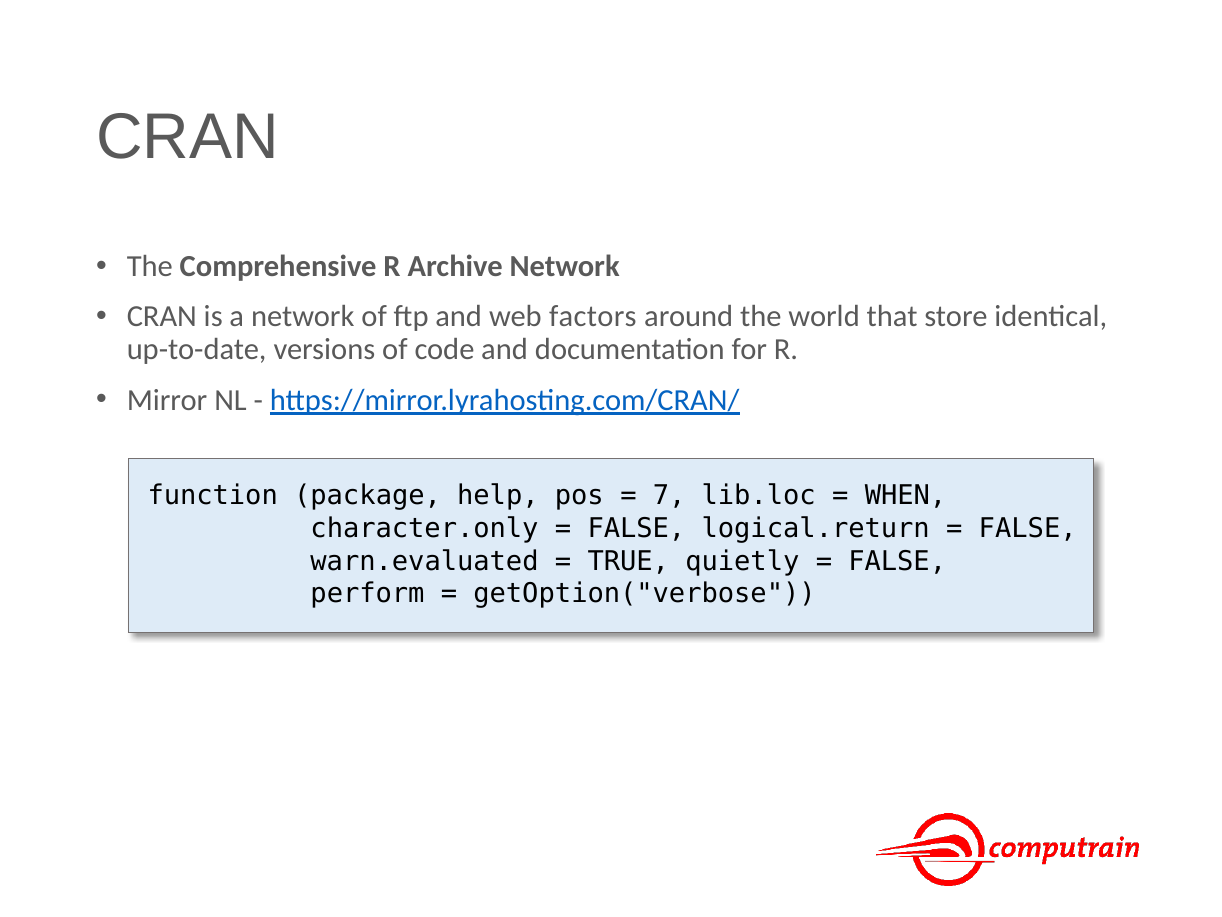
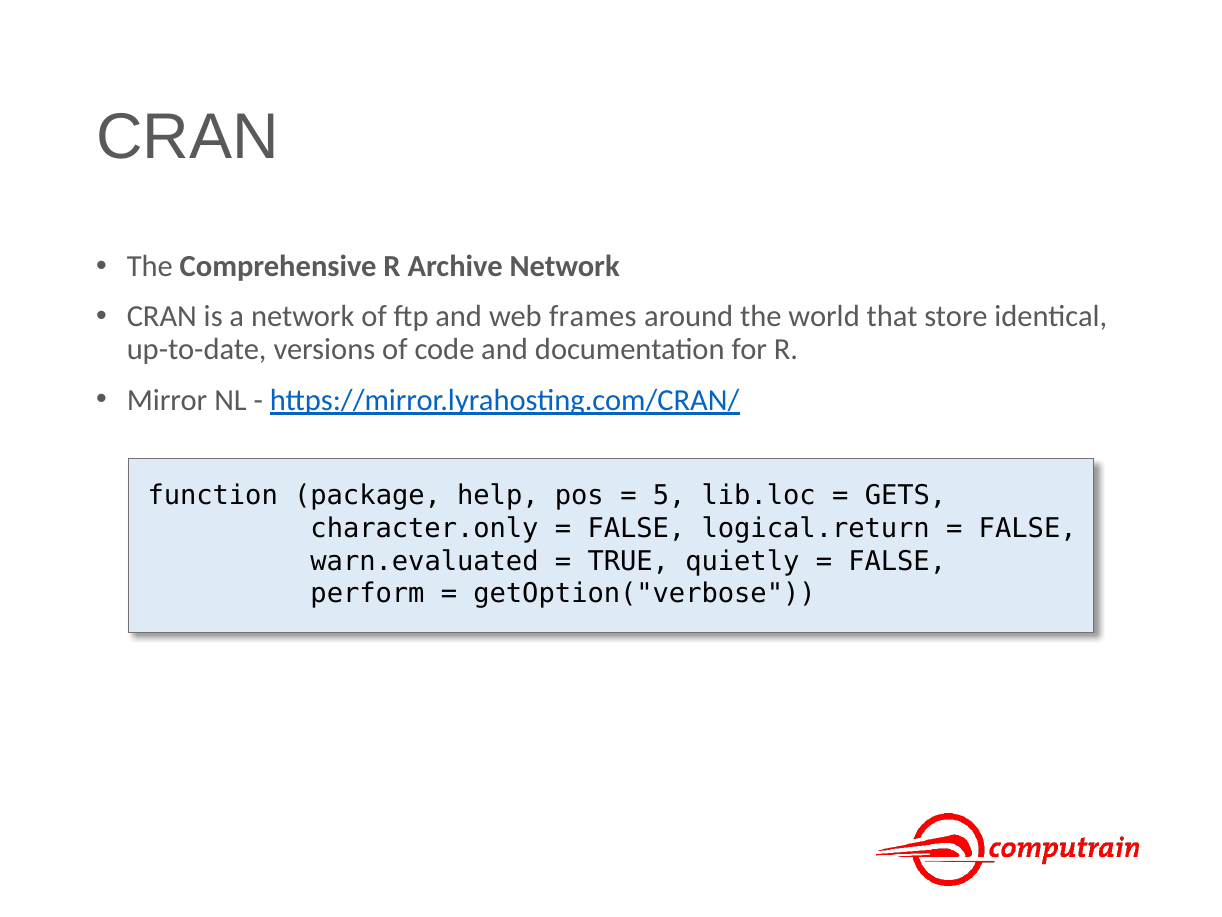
factors: factors -> frames
7: 7 -> 5
WHEN: WHEN -> GETS
